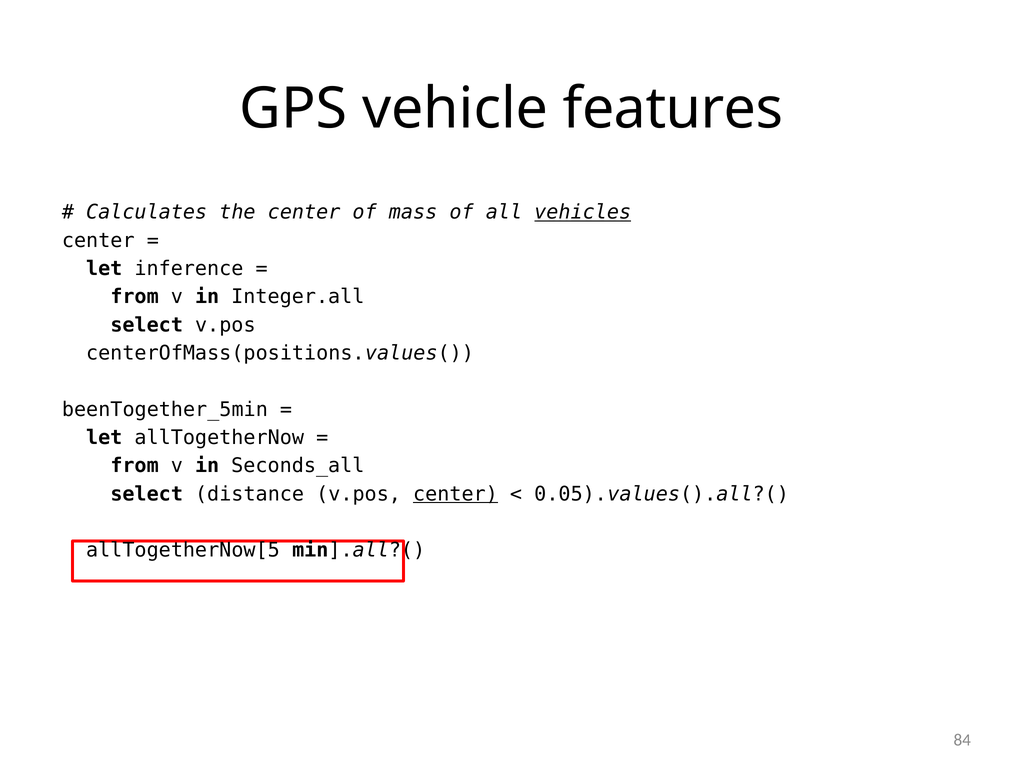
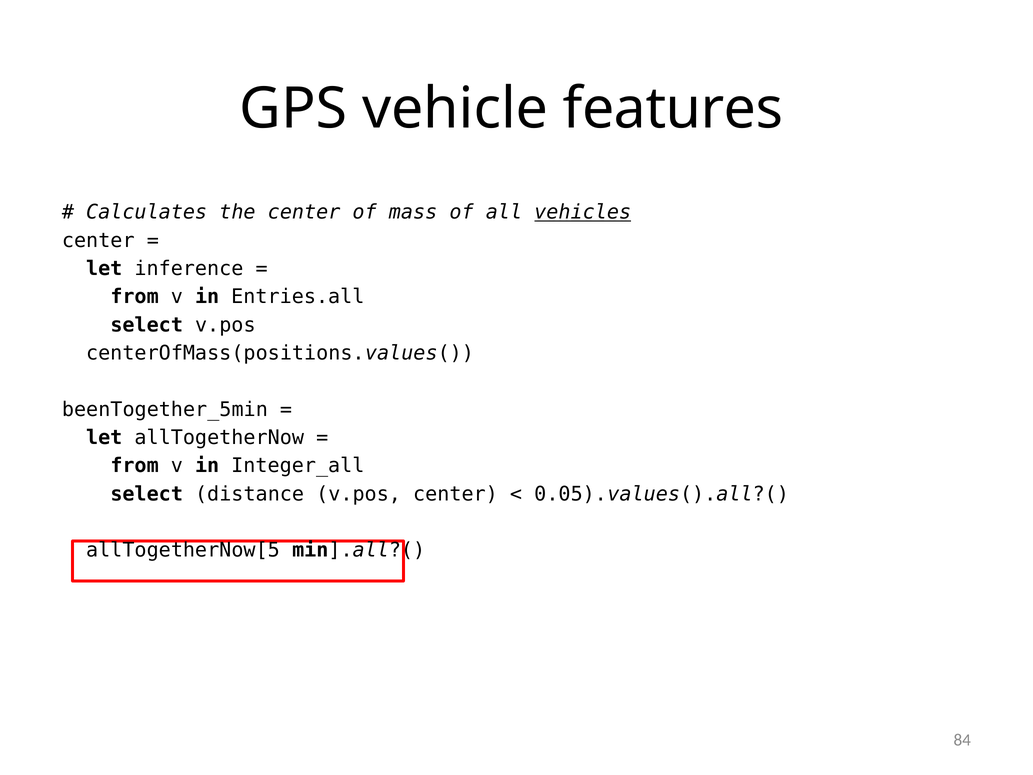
Integer.all: Integer.all -> Entries.all
Seconds_all: Seconds_all -> Integer_all
center at (455, 494) underline: present -> none
